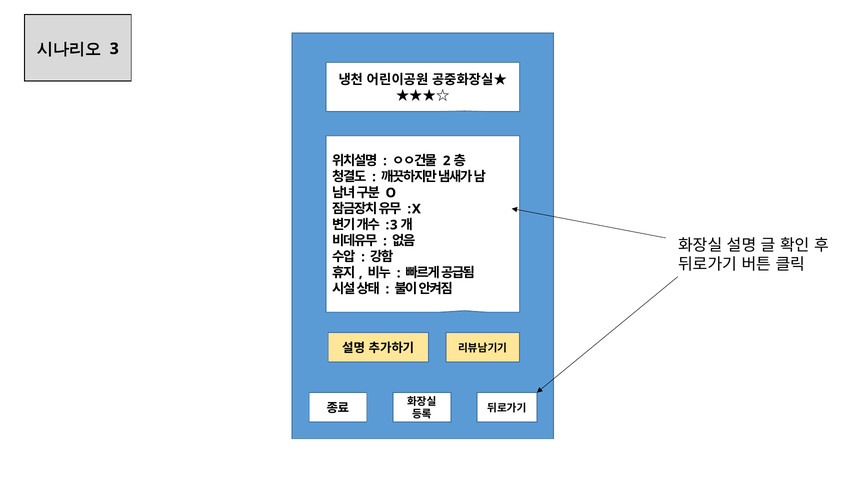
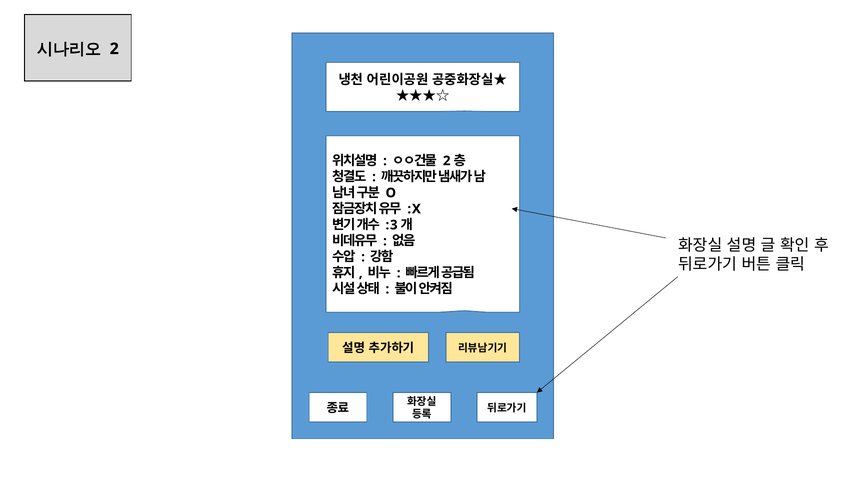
3 at (114, 49): 3 -> 2
